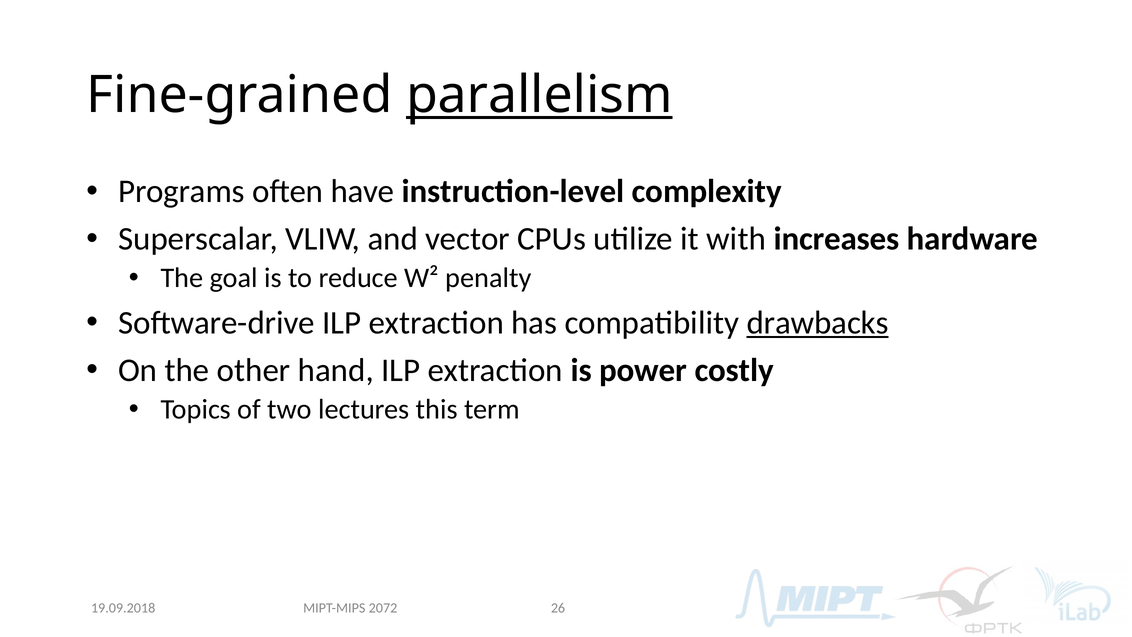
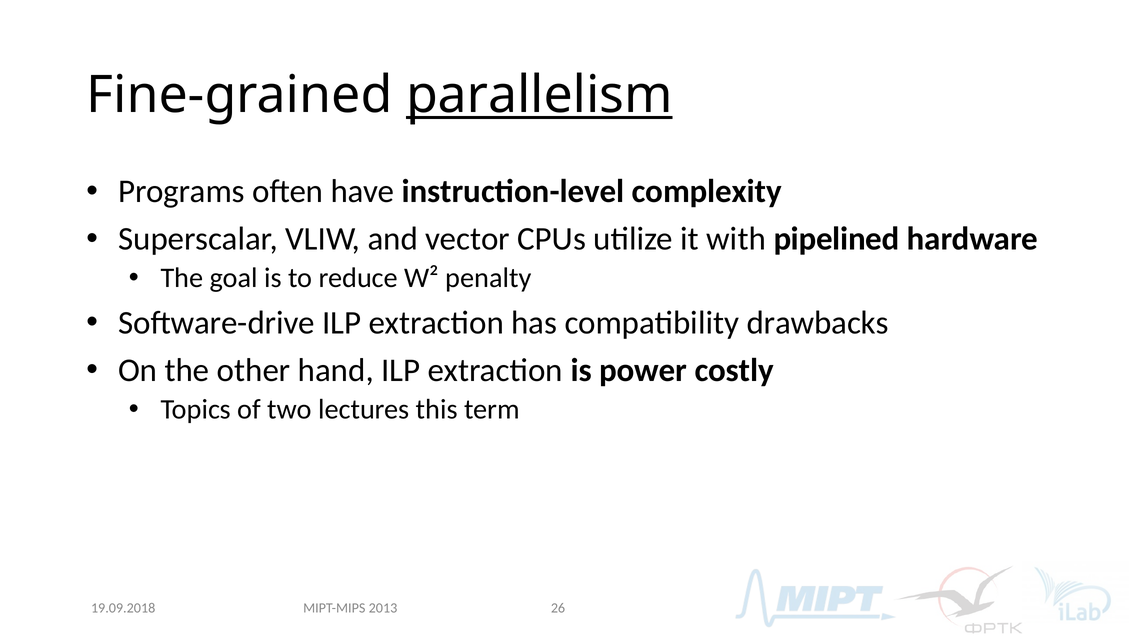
increases: increases -> pipelined
drawbacks underline: present -> none
2072: 2072 -> 2013
